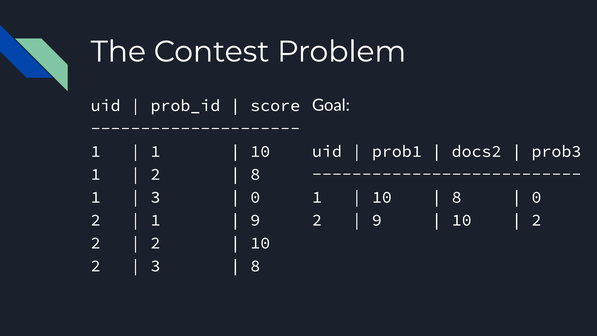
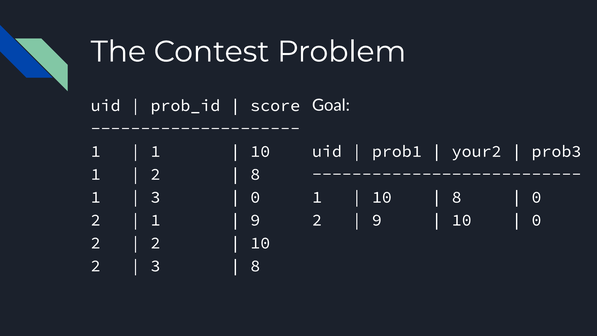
docs2: docs2 -> your2
2 at (536, 220): 2 -> 0
